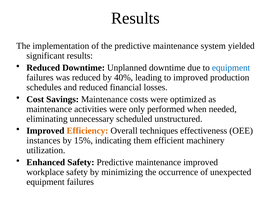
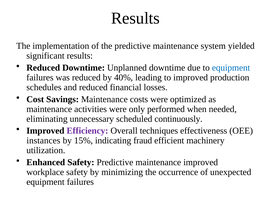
unstructured: unstructured -> continuously
Efficiency colour: orange -> purple
them: them -> fraud
